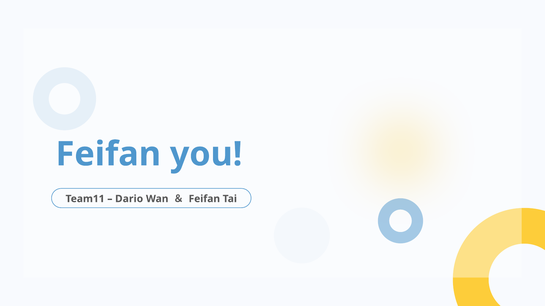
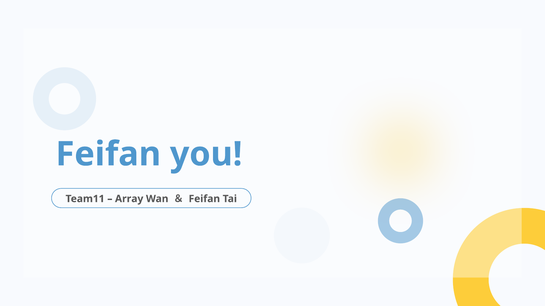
Dario: Dario -> Array
